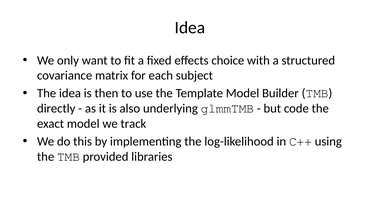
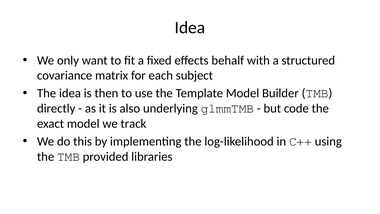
choice: choice -> behalf
